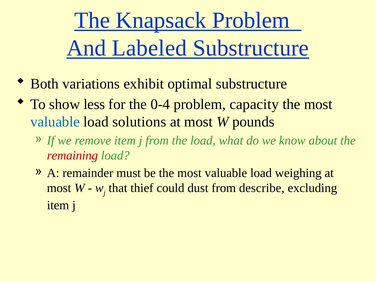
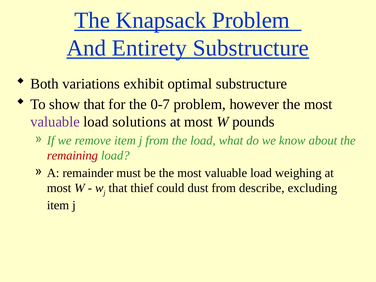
Labeled: Labeled -> Entirety
show less: less -> that
0-4: 0-4 -> 0-7
capacity: capacity -> however
valuable at (55, 122) colour: blue -> purple
